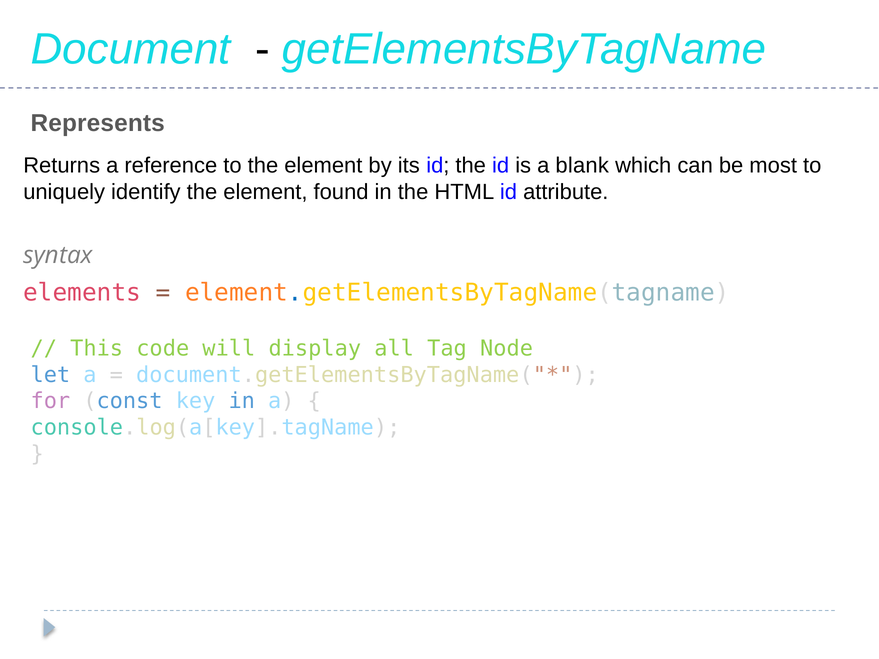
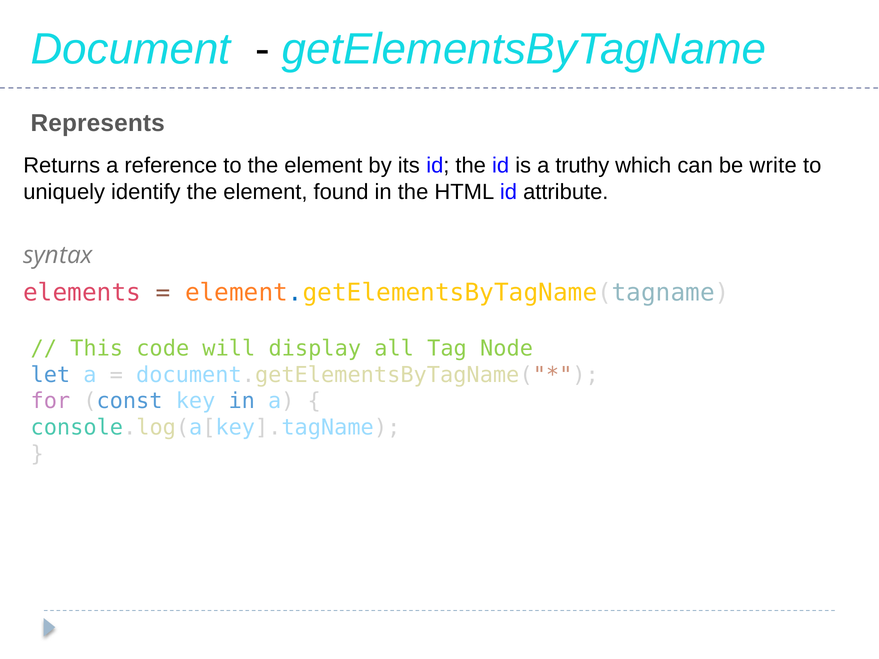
blank: blank -> truthy
most: most -> write
